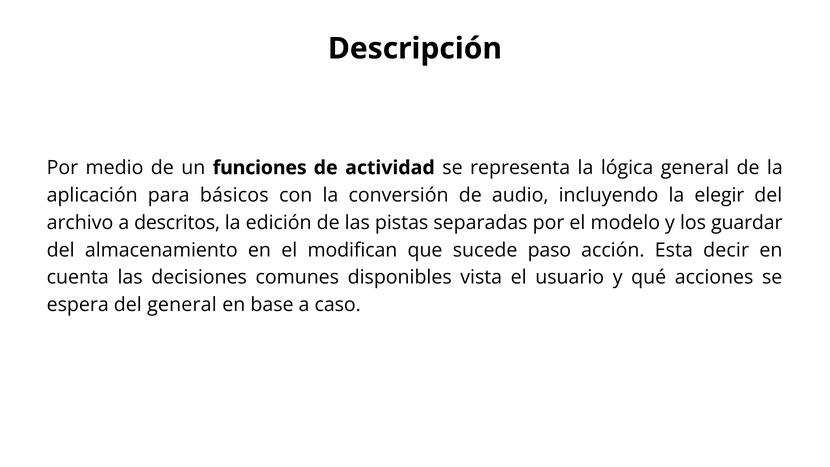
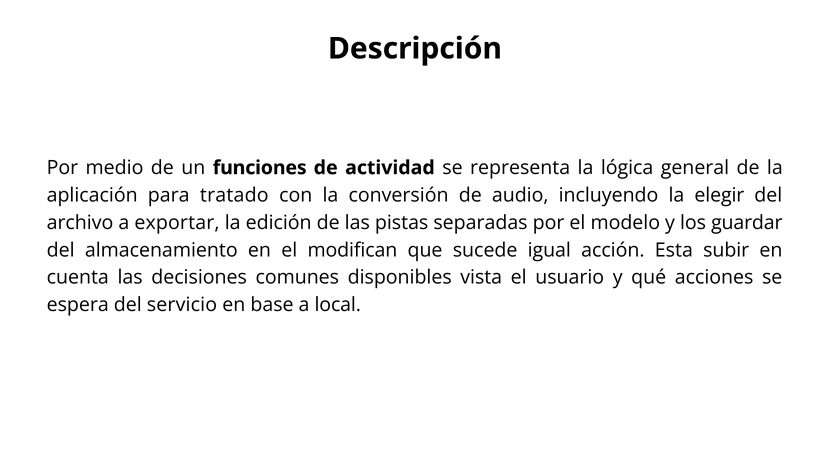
básicos: básicos -> tratado
descritos: descritos -> exportar
paso: paso -> igual
decir: decir -> subir
del general: general -> servicio
caso: caso -> local
